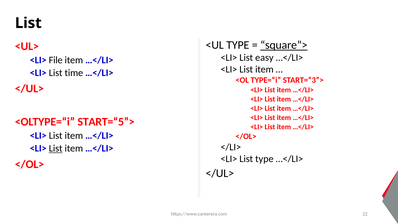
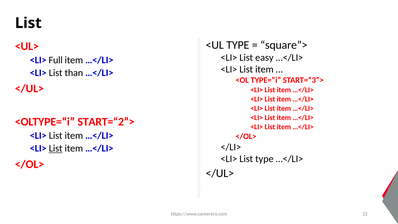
square”> underline: present -> none
File: File -> Full
time: time -> than
START=“5”>: START=“5”> -> START=“2”>
